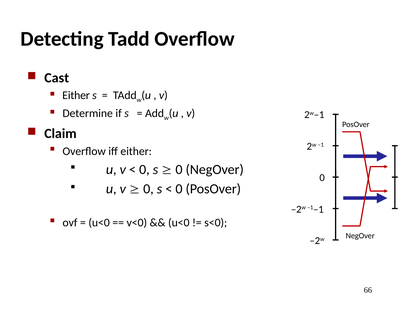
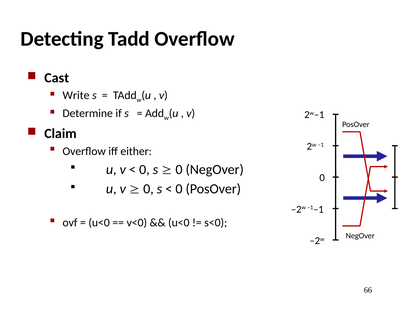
Either at (76, 95): Either -> Write
